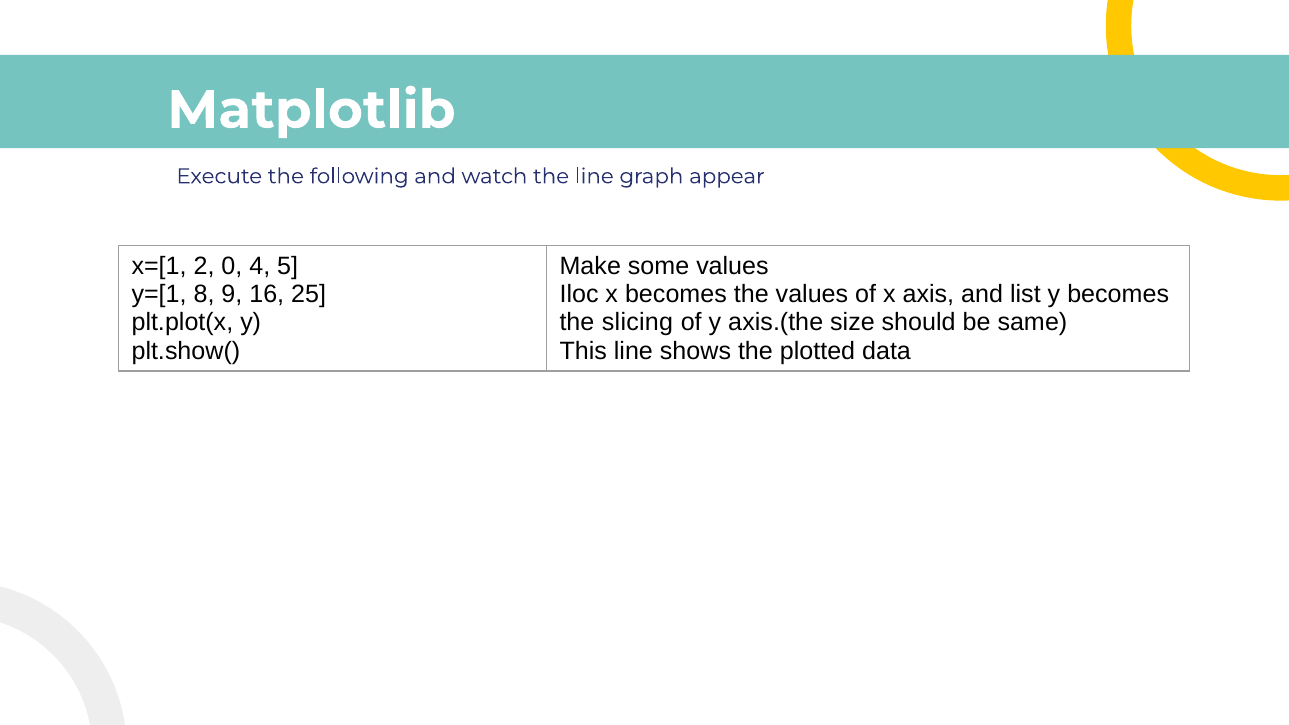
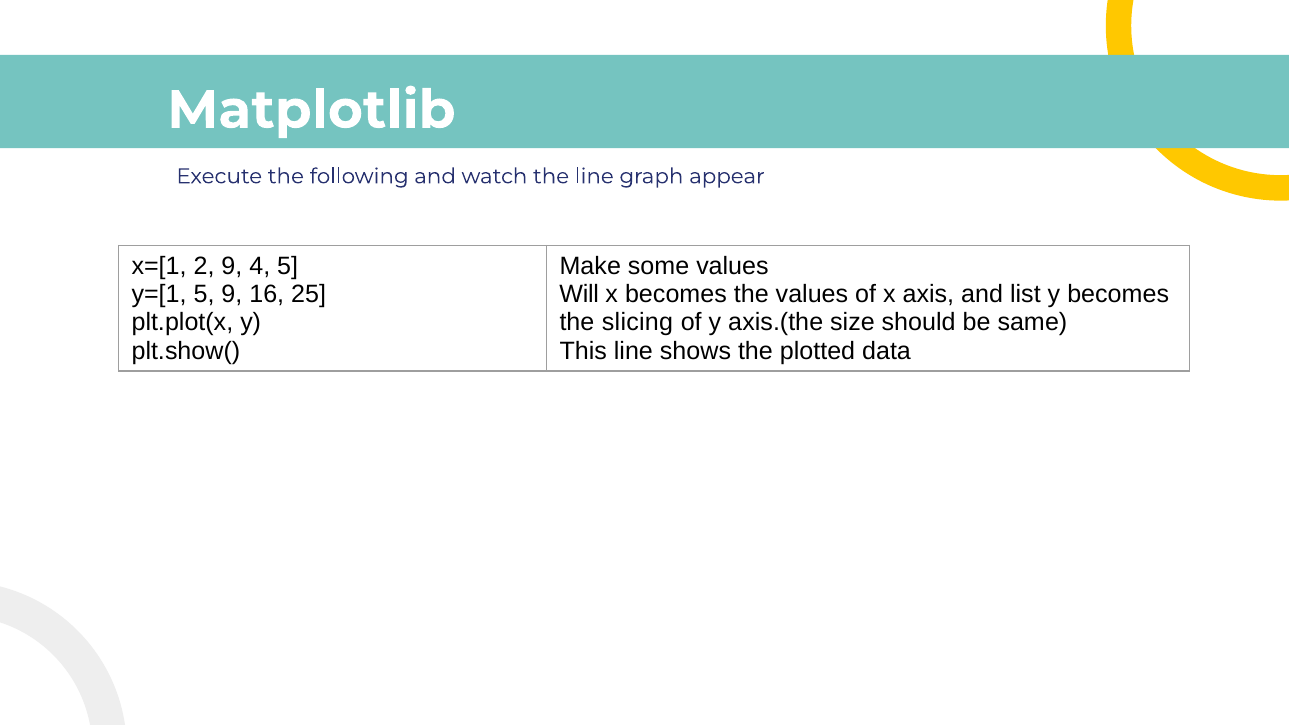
2 0: 0 -> 9
y=[1 8: 8 -> 5
Iloc: Iloc -> Will
